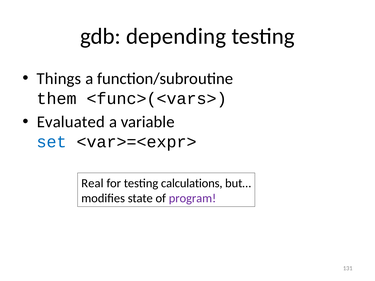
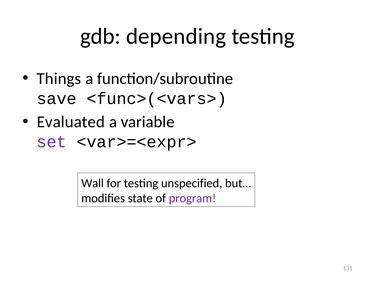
them: them -> save
set colour: blue -> purple
Real: Real -> Wall
calculations: calculations -> unspecified
